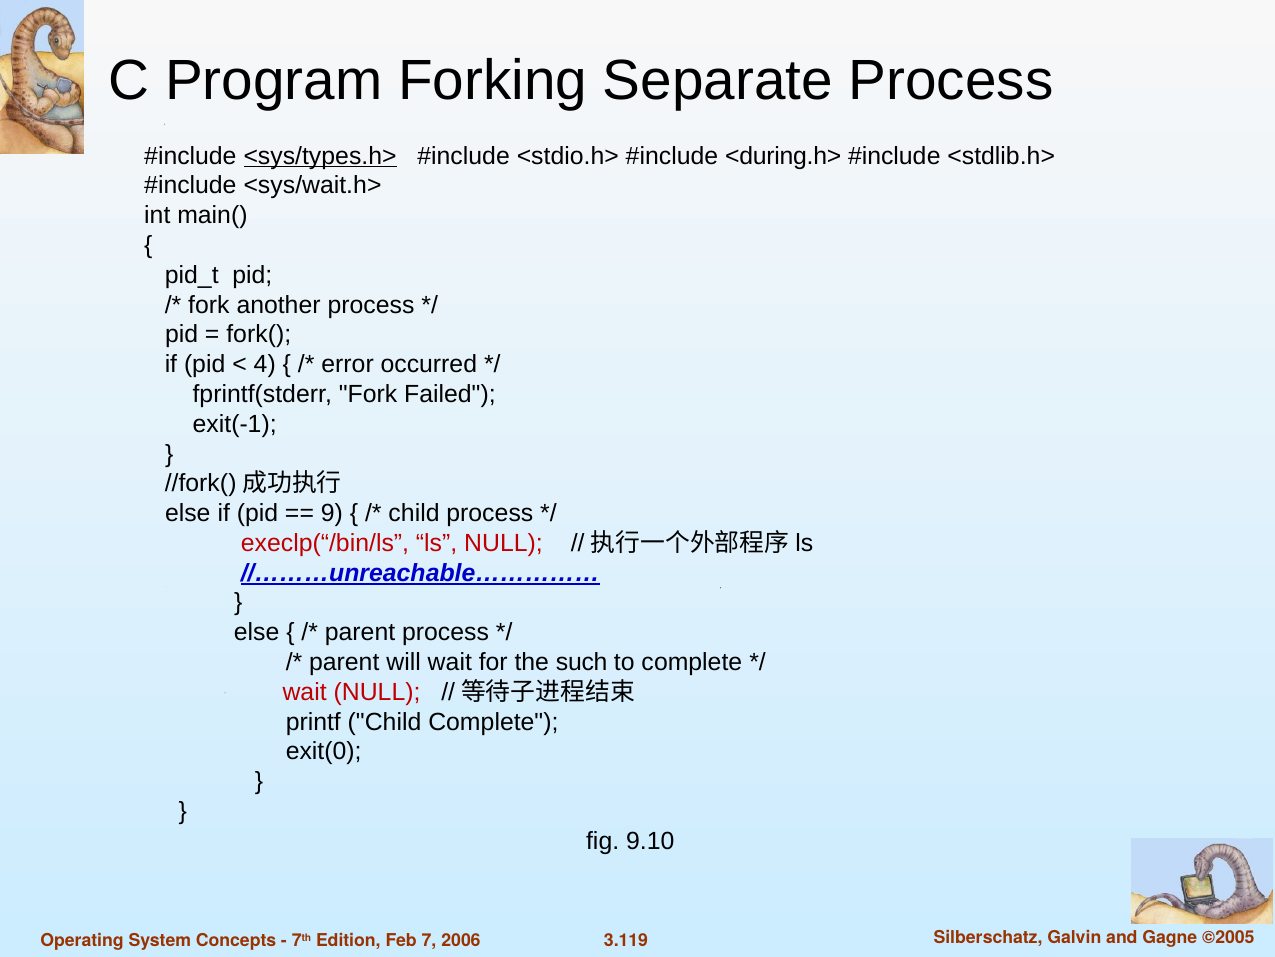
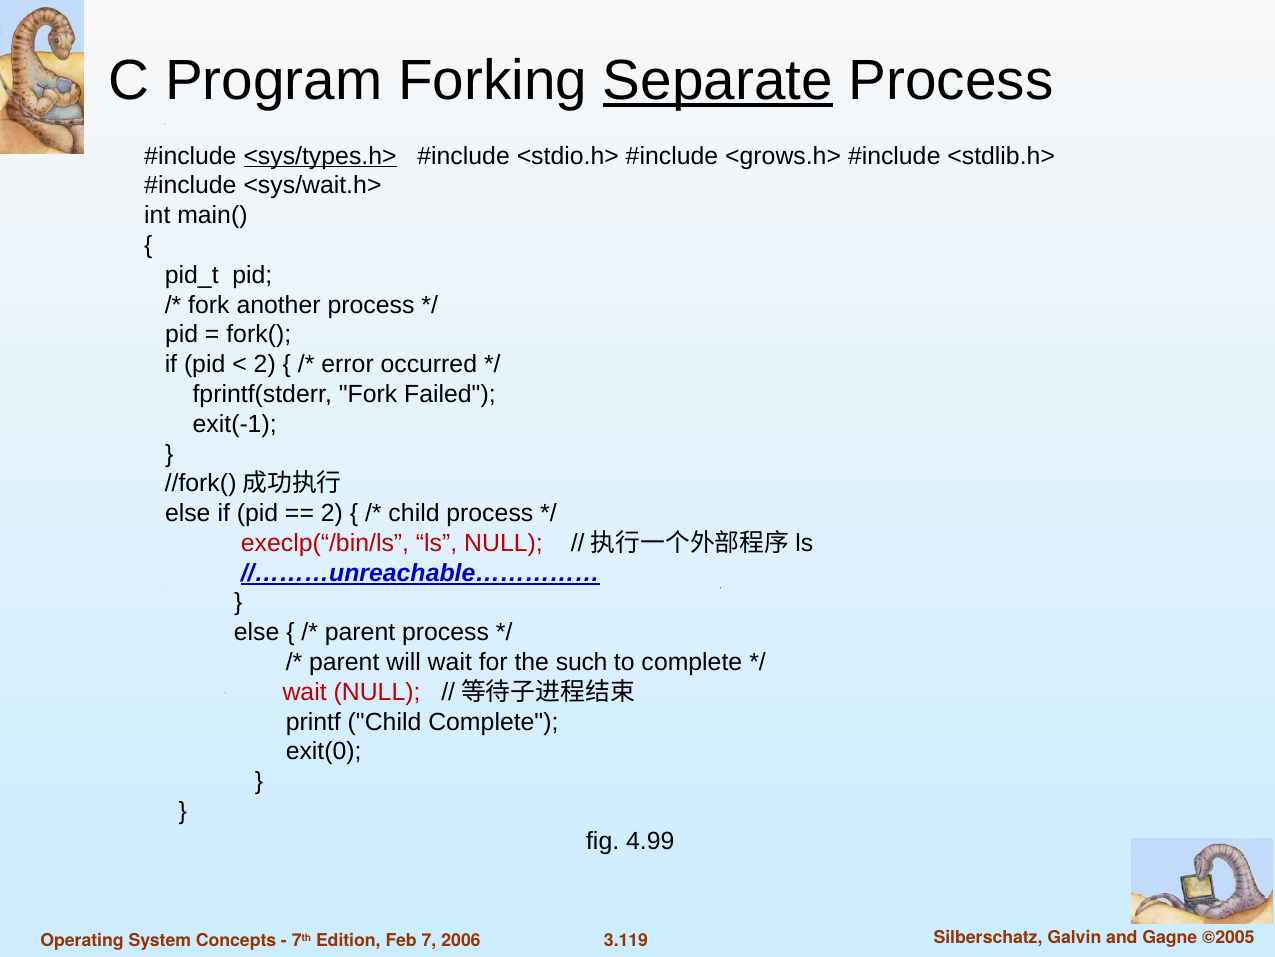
Separate underline: none -> present
<during.h>: <during.h> -> <grows.h>
4 at (265, 364): 4 -> 2
9 at (332, 513): 9 -> 2
9.10: 9.10 -> 4.99
